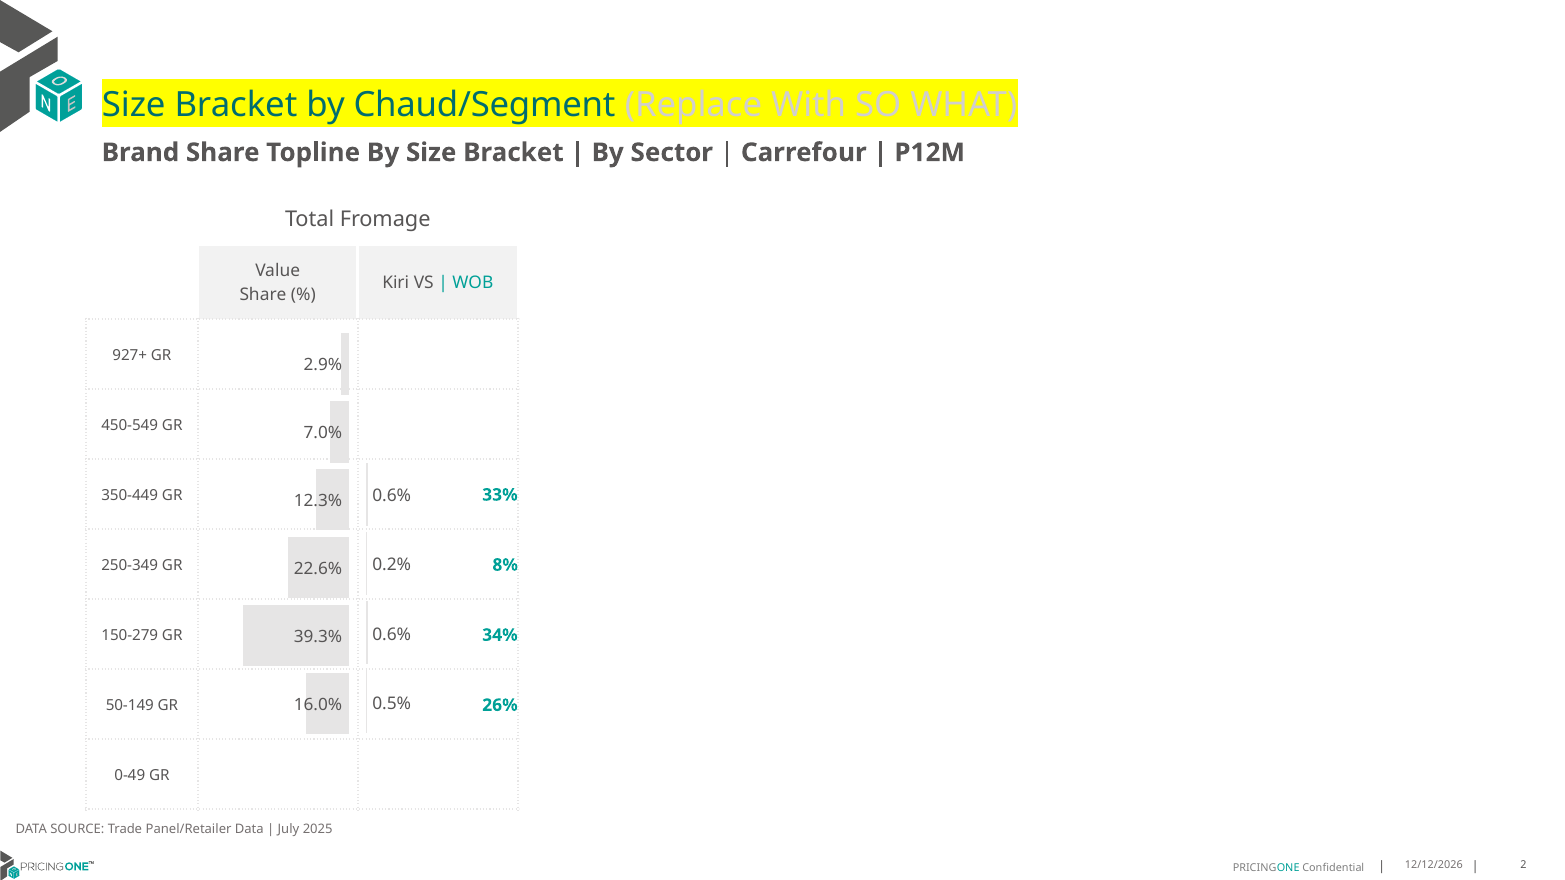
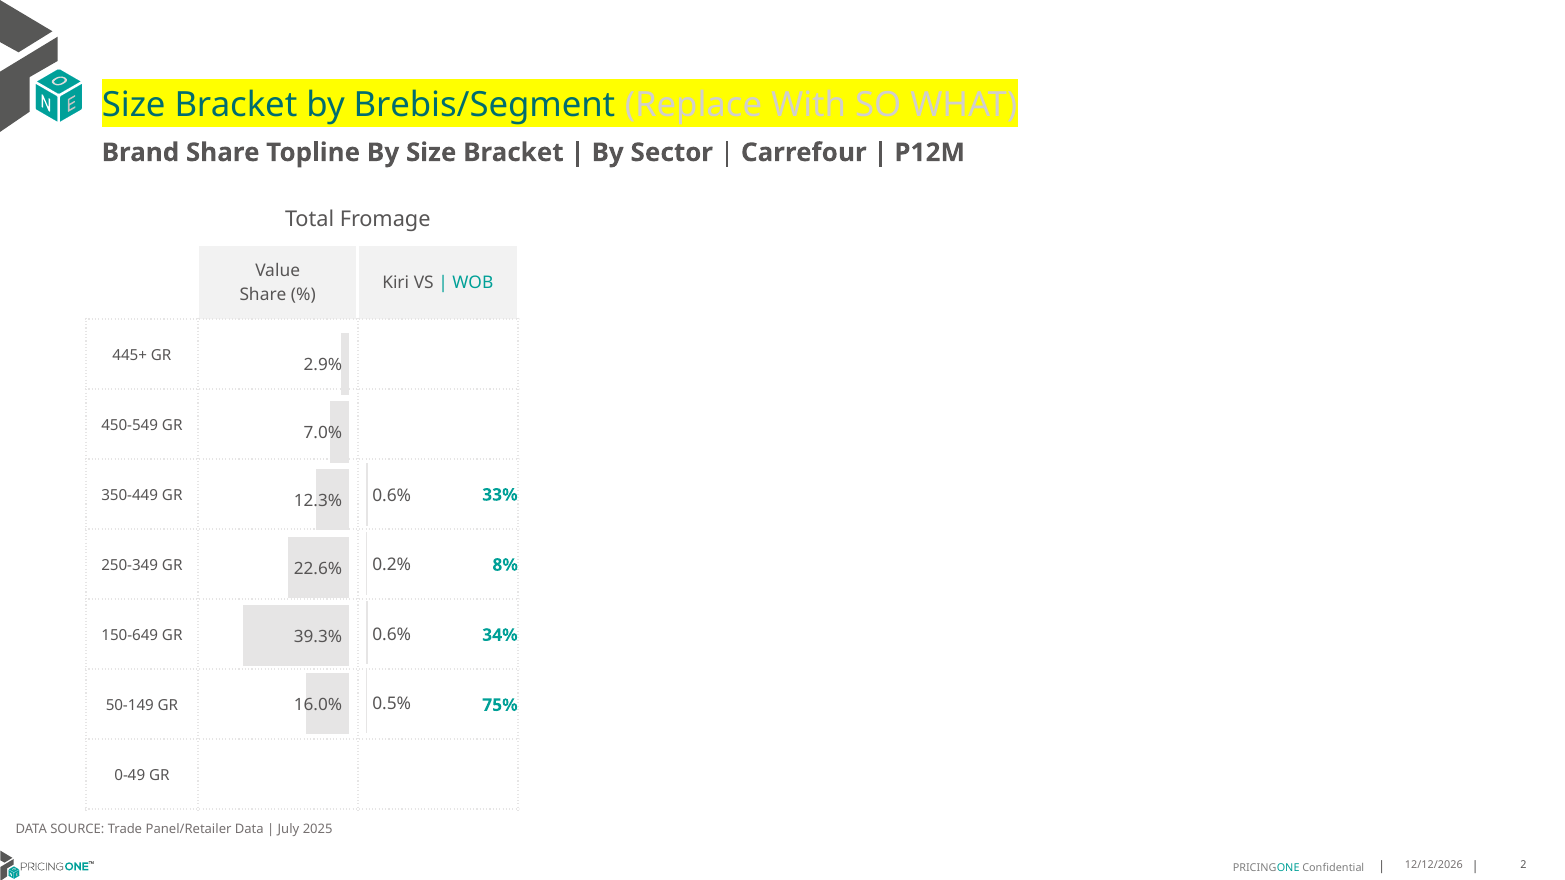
Chaud/Segment: Chaud/Segment -> Brebis/Segment
927+: 927+ -> 445+
150-279: 150-279 -> 150-649
26%: 26% -> 75%
